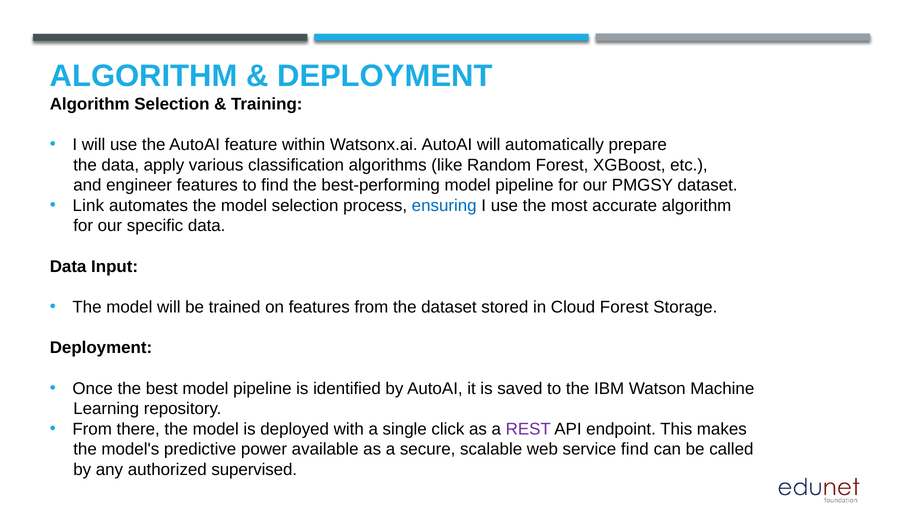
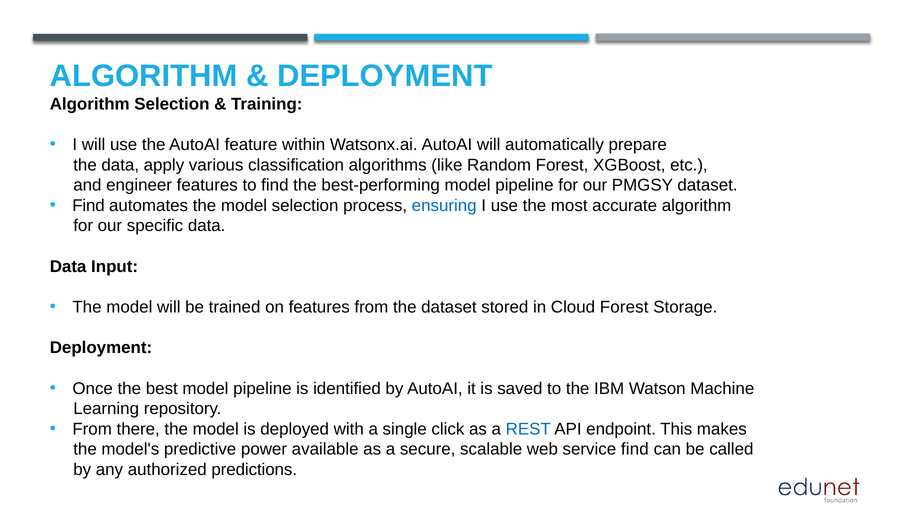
Link at (88, 206): Link -> Find
REST colour: purple -> blue
supervised: supervised -> predictions
